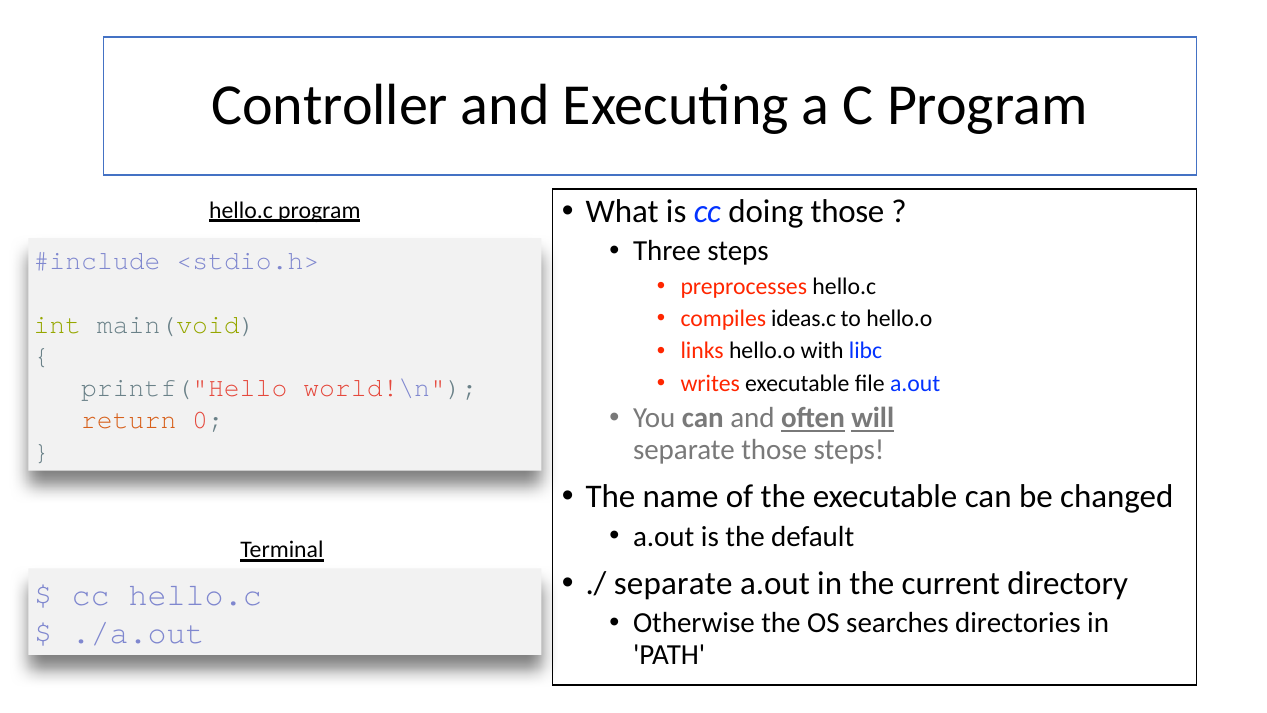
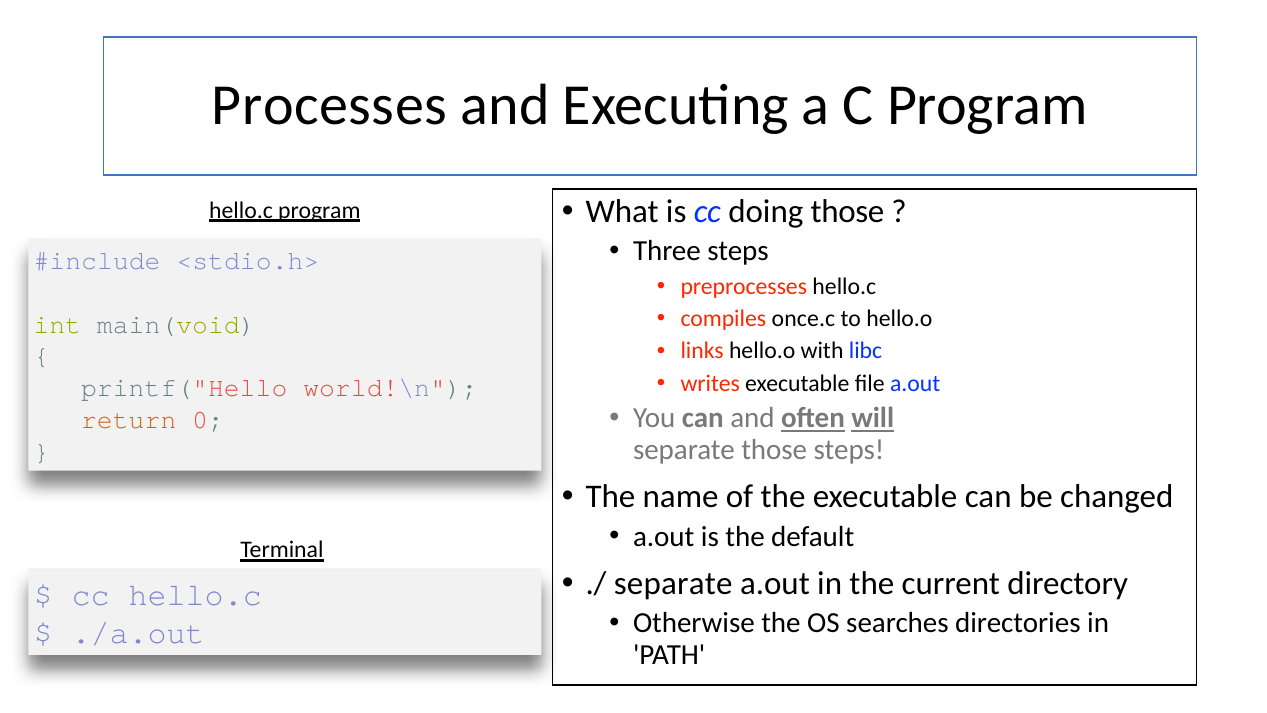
Controller: Controller -> Processes
ideas.c: ideas.c -> once.c
